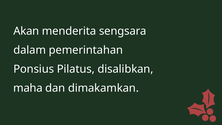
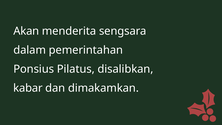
maha: maha -> kabar
